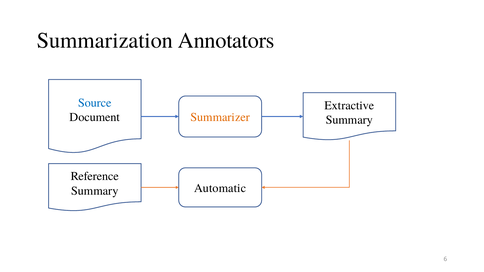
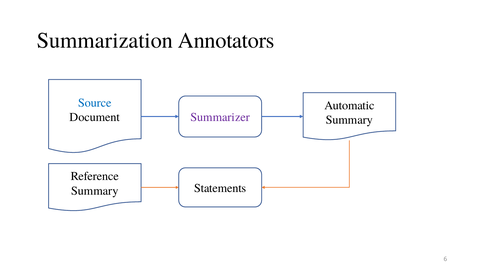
Extractive: Extractive -> Automatic
Summarizer colour: orange -> purple
Automatic: Automatic -> Statements
